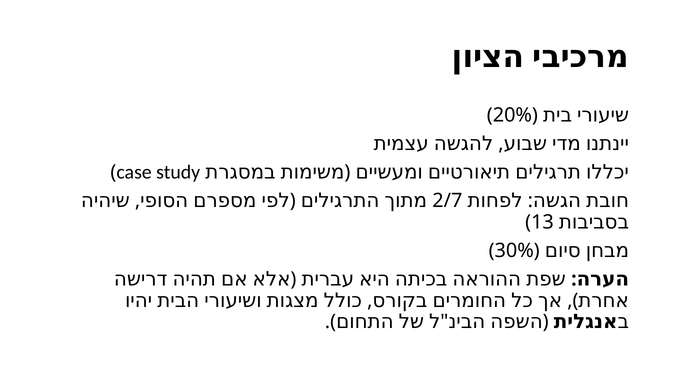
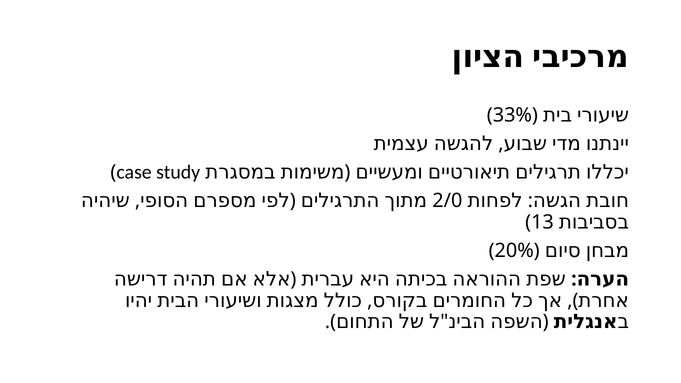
20%: 20% -> 33%
2/7: 2/7 -> 2/0
30%: 30% -> 20%
